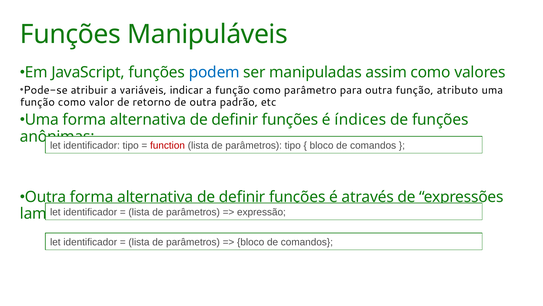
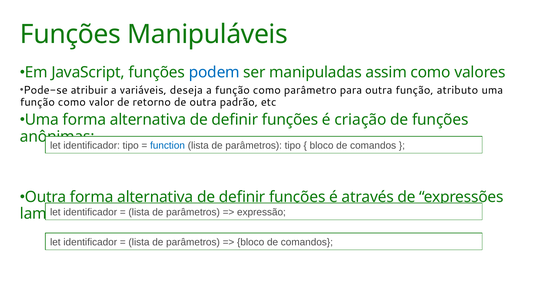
indicar: indicar -> deseja
índices: índices -> criação
function colour: red -> blue
